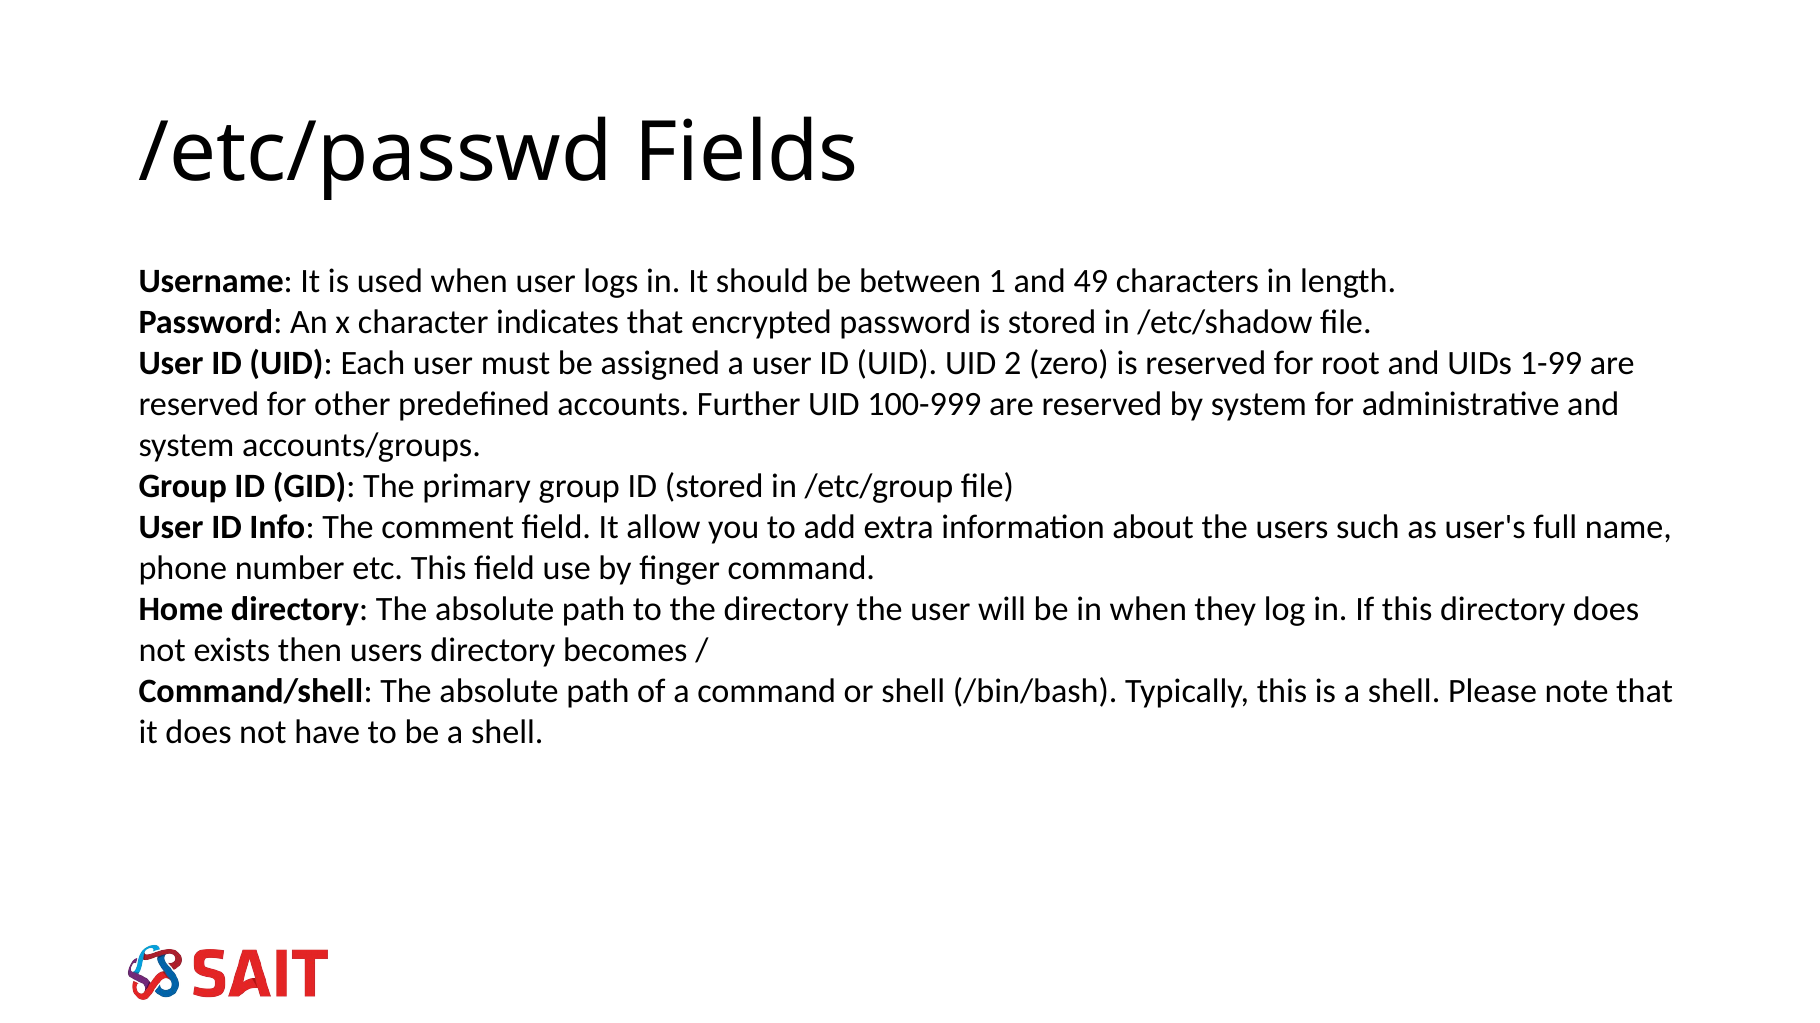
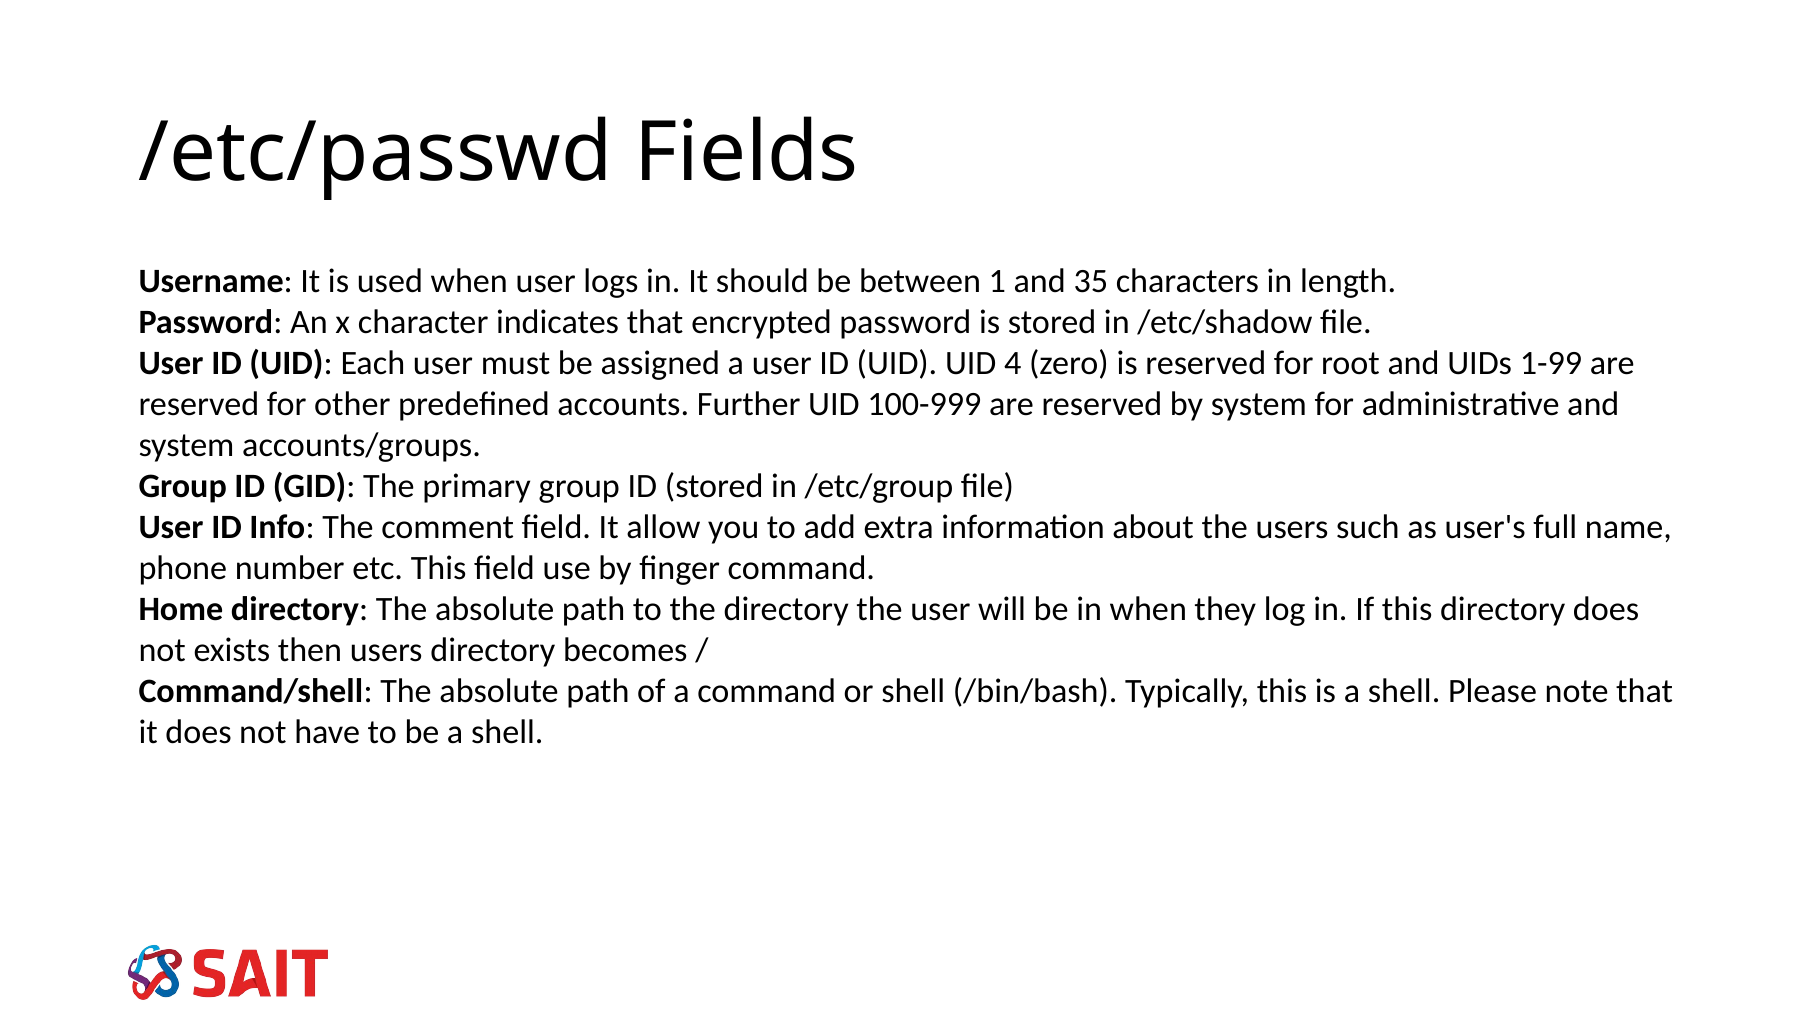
49: 49 -> 35
2: 2 -> 4
